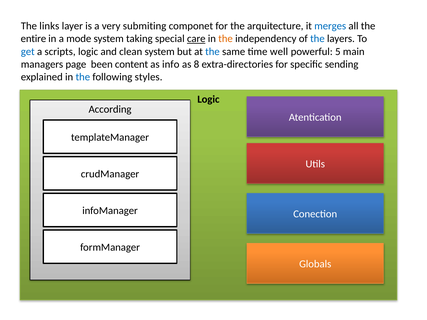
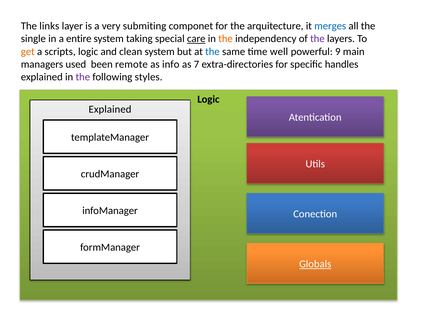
entire: entire -> single
mode: mode -> entire
the at (317, 39) colour: blue -> purple
get colour: blue -> orange
5: 5 -> 9
page: page -> used
content: content -> remote
8: 8 -> 7
sending: sending -> handles
the at (83, 77) colour: blue -> purple
According at (110, 109): According -> Explained
Globals underline: none -> present
